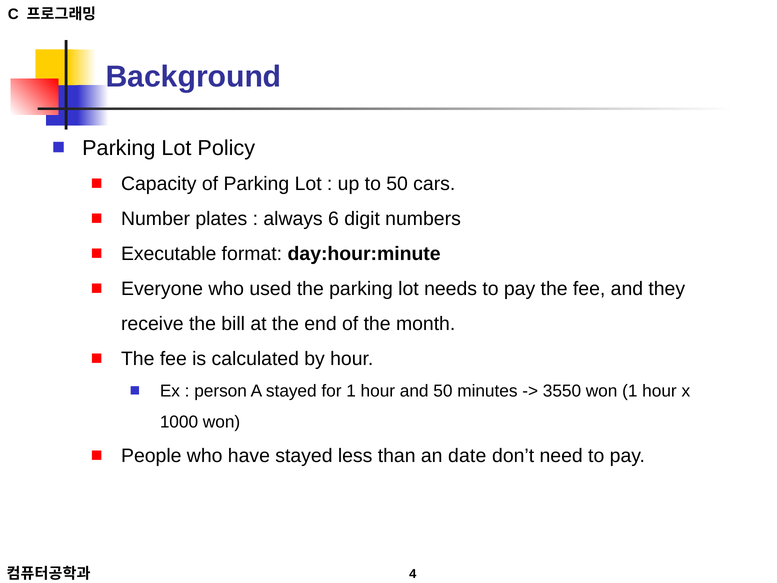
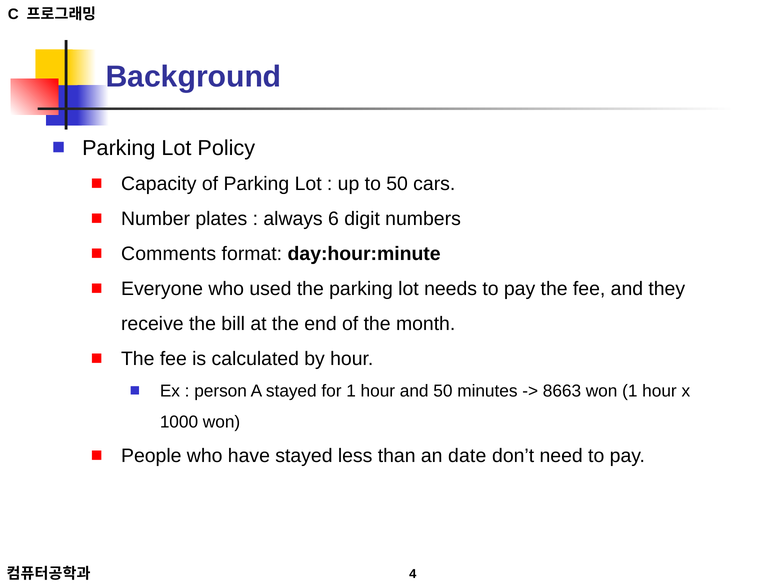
Executable: Executable -> Comments
3550: 3550 -> 8663
